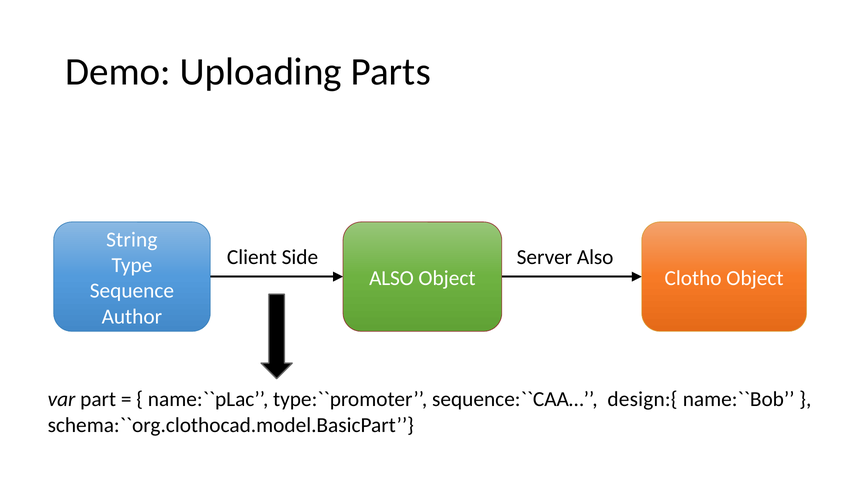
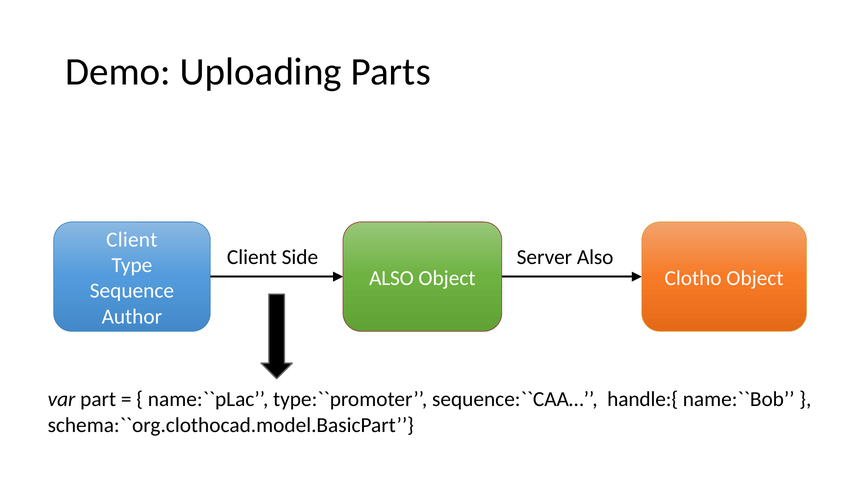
String at (132, 240): String -> Client
design:{: design:{ -> handle:{
